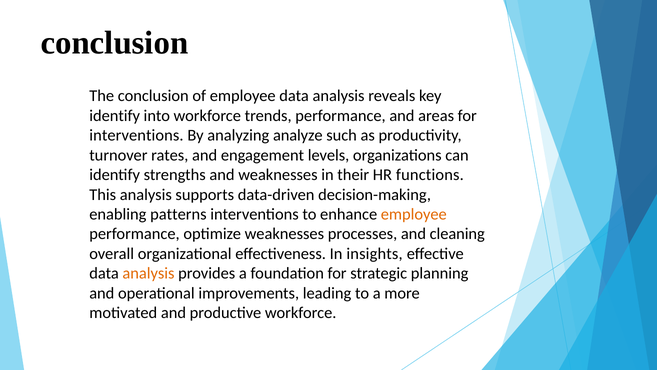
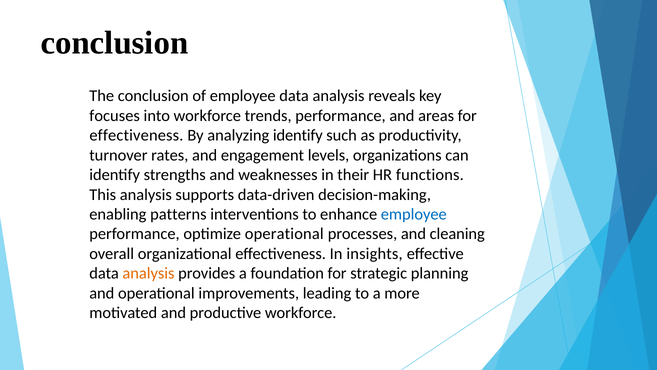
identify at (115, 116): identify -> focuses
interventions at (136, 135): interventions -> effectiveness
analyzing analyze: analyze -> identify
employee at (414, 214) colour: orange -> blue
optimize weaknesses: weaknesses -> operational
